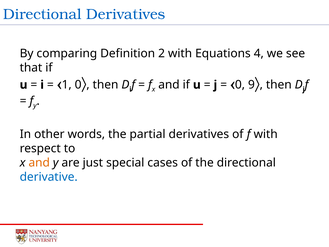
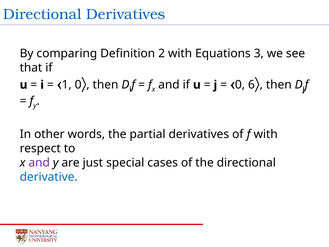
4: 4 -> 3
9: 9 -> 6
and at (39, 163) colour: orange -> purple
